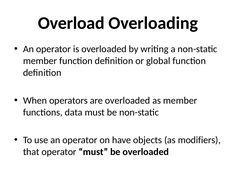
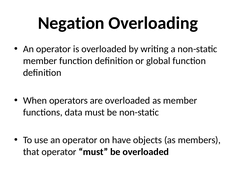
Overload: Overload -> Negation
modifiers: modifiers -> members
